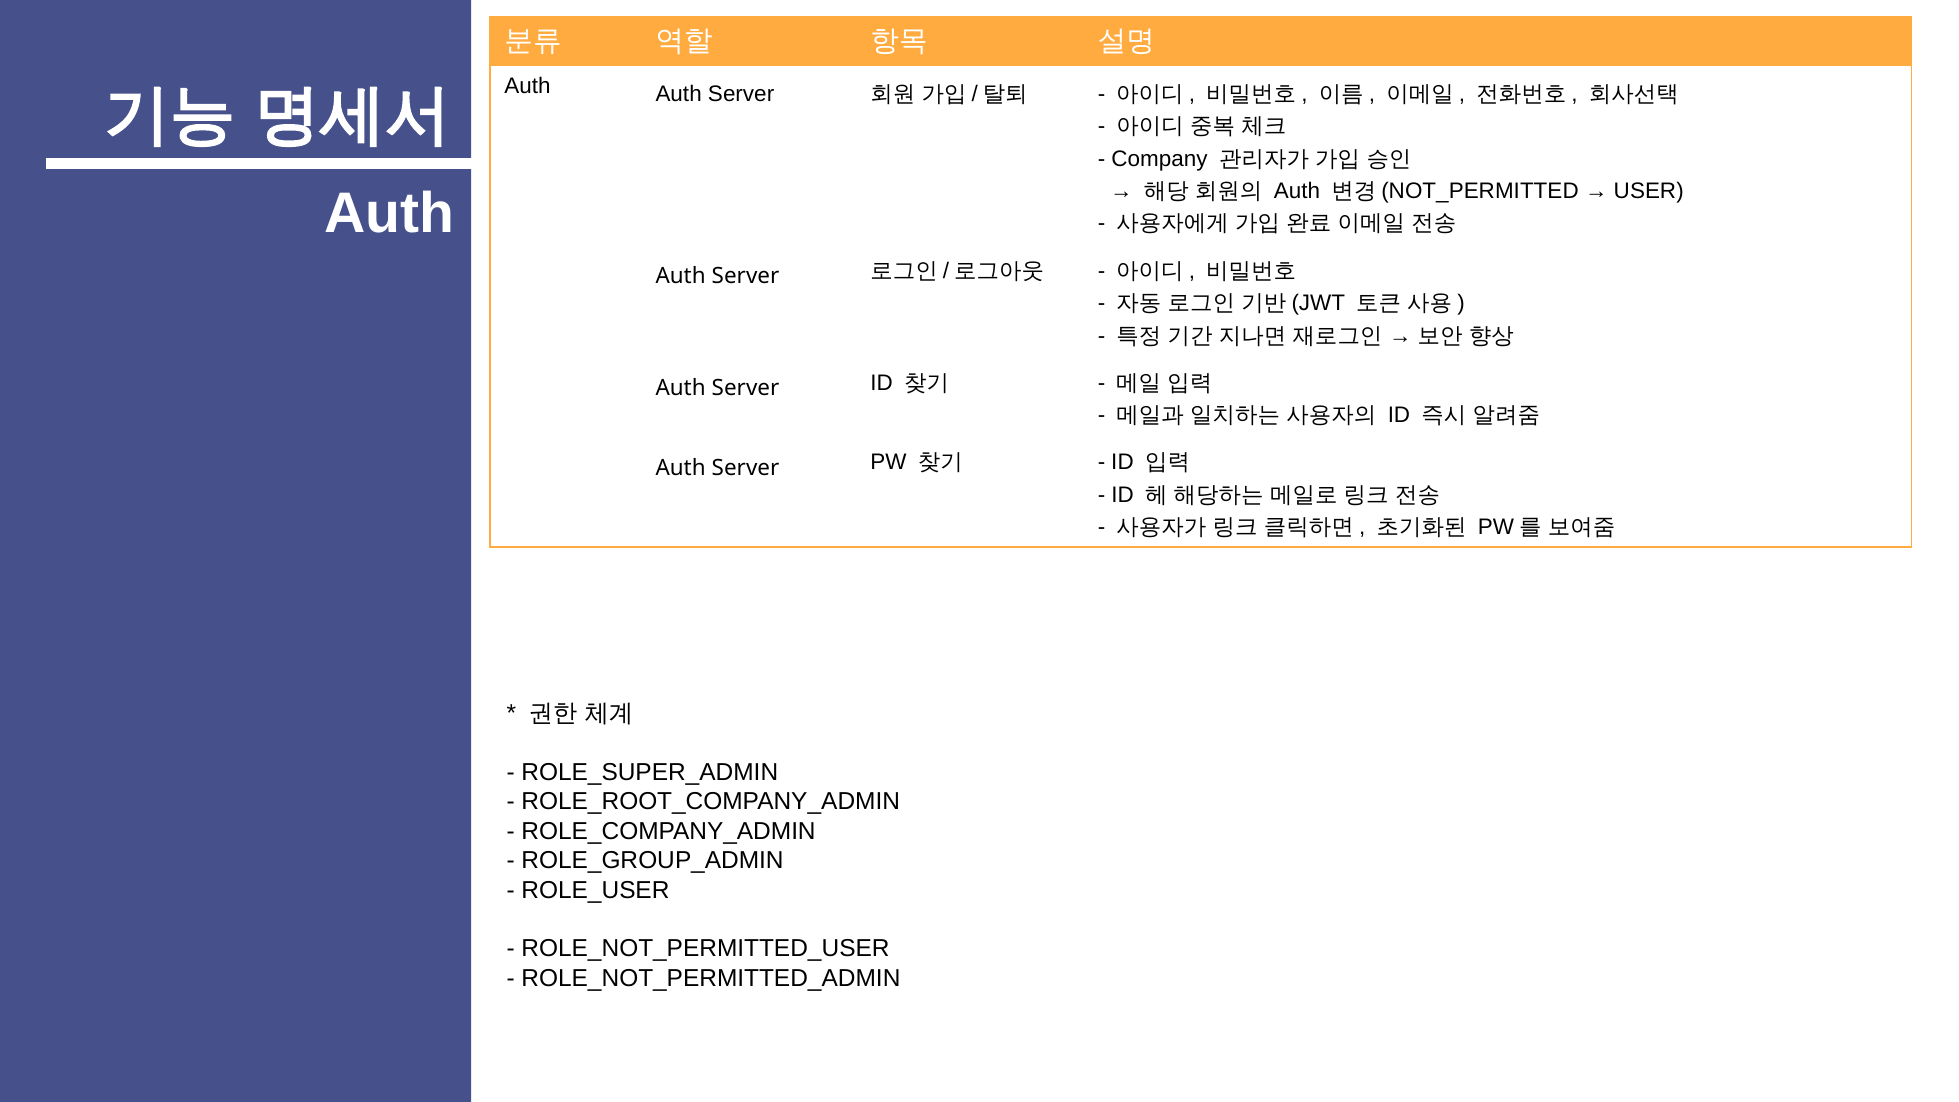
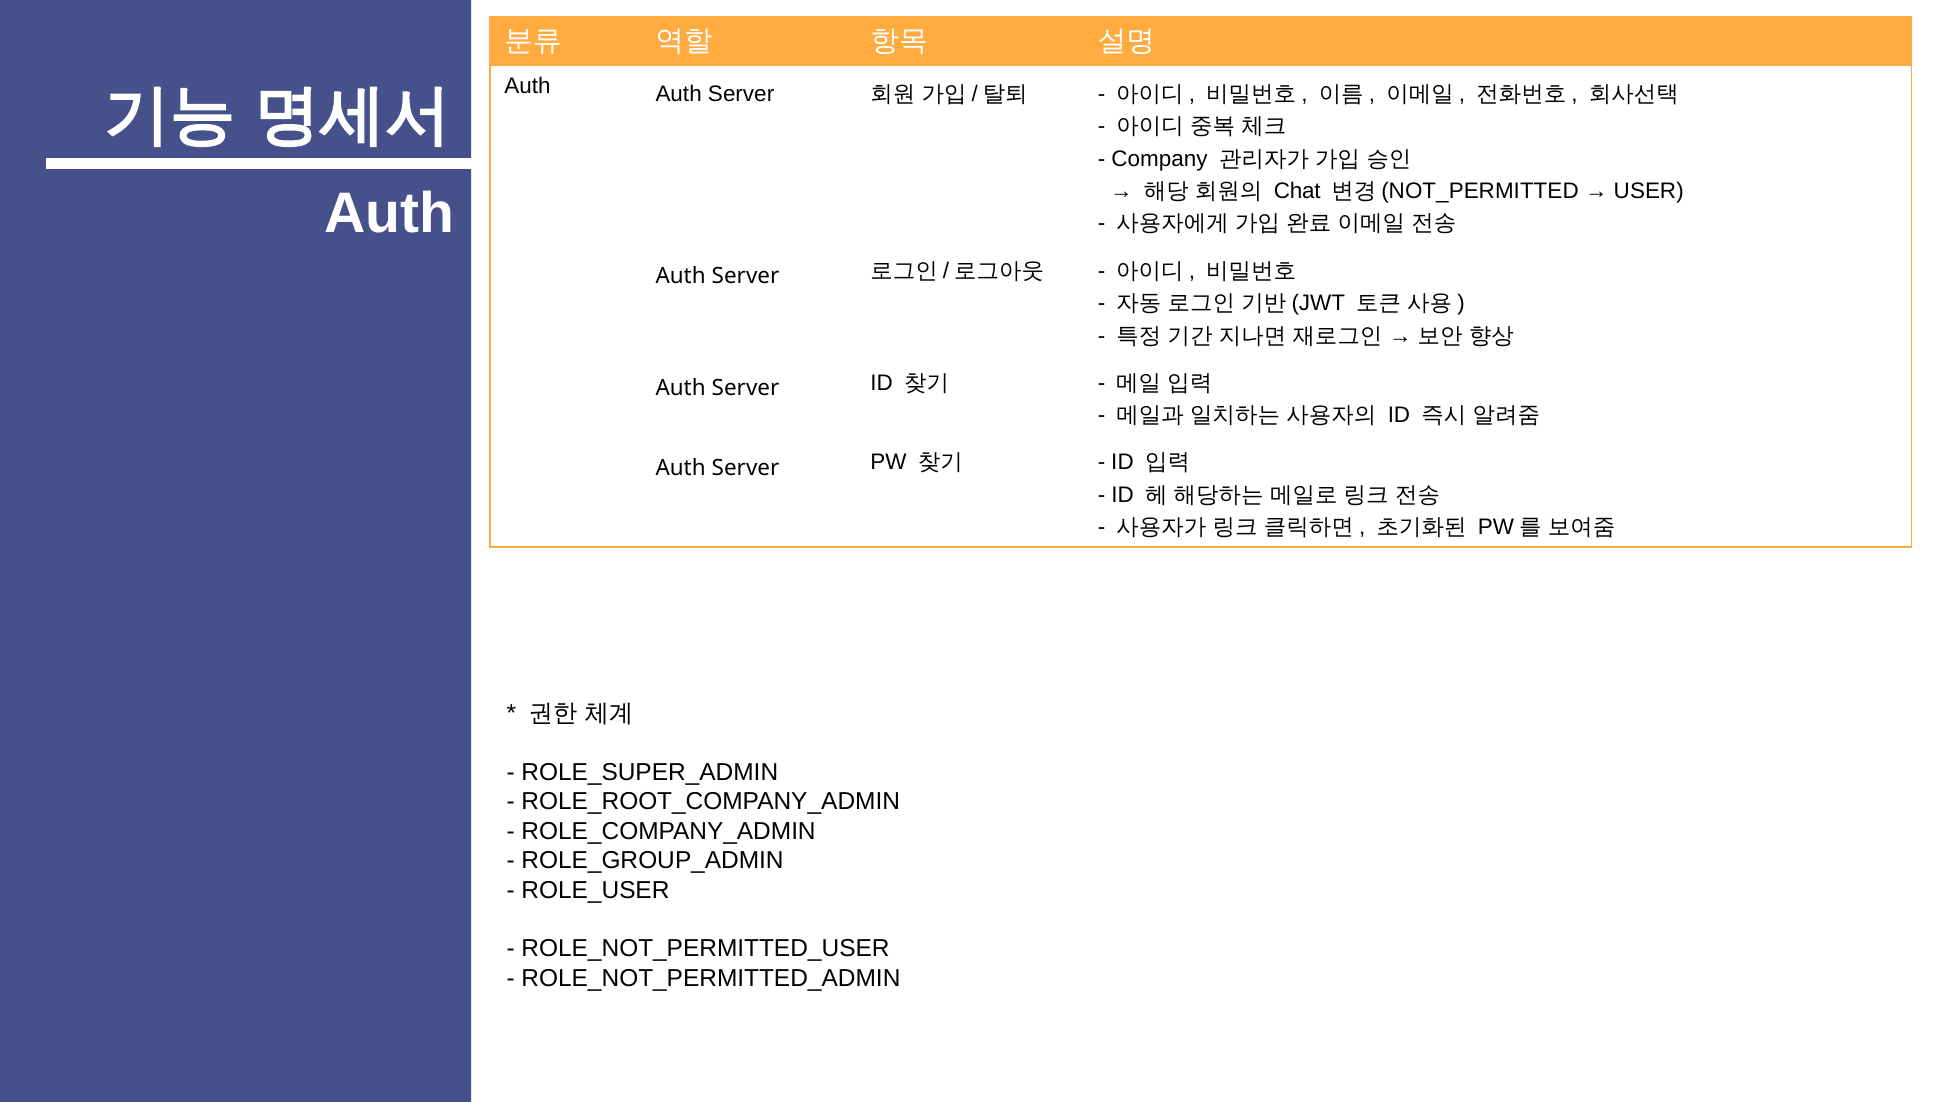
Auth at (1297, 191): Auth -> Chat
